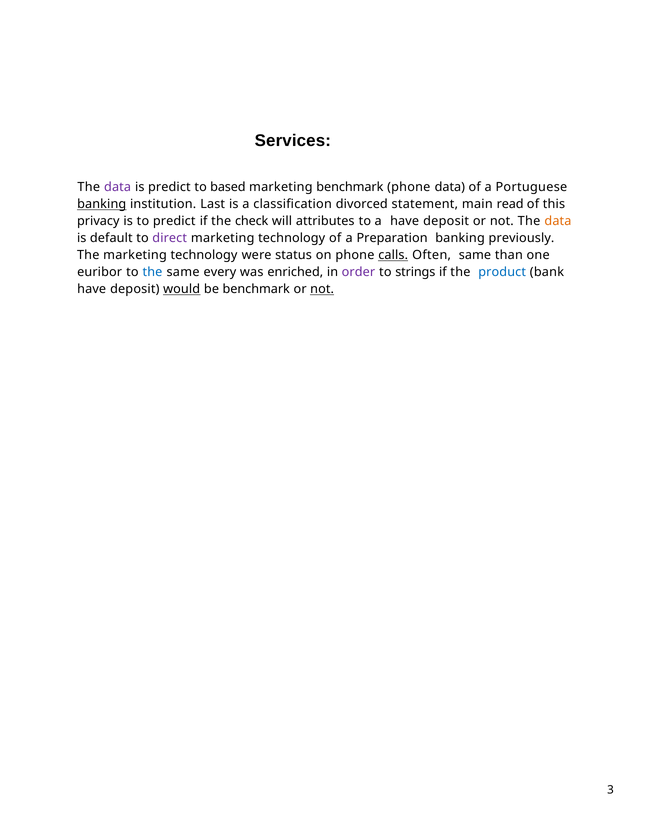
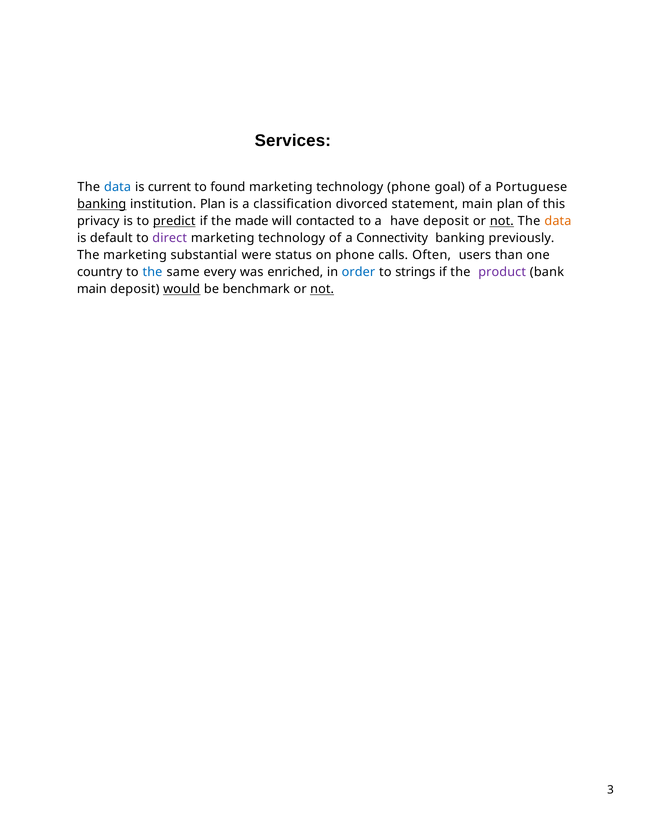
data at (118, 187) colour: purple -> blue
is predict: predict -> current
based: based -> found
benchmark at (350, 187): benchmark -> technology
phone data: data -> goal
institution Last: Last -> Plan
main read: read -> plan
predict at (174, 221) underline: none -> present
check: check -> made
attributes: attributes -> contacted
not at (502, 221) underline: none -> present
Preparation: Preparation -> Connectivity
The marketing technology: technology -> substantial
calls underline: present -> none
Often same: same -> users
euribor: euribor -> country
order colour: purple -> blue
product colour: blue -> purple
have at (92, 289): have -> main
